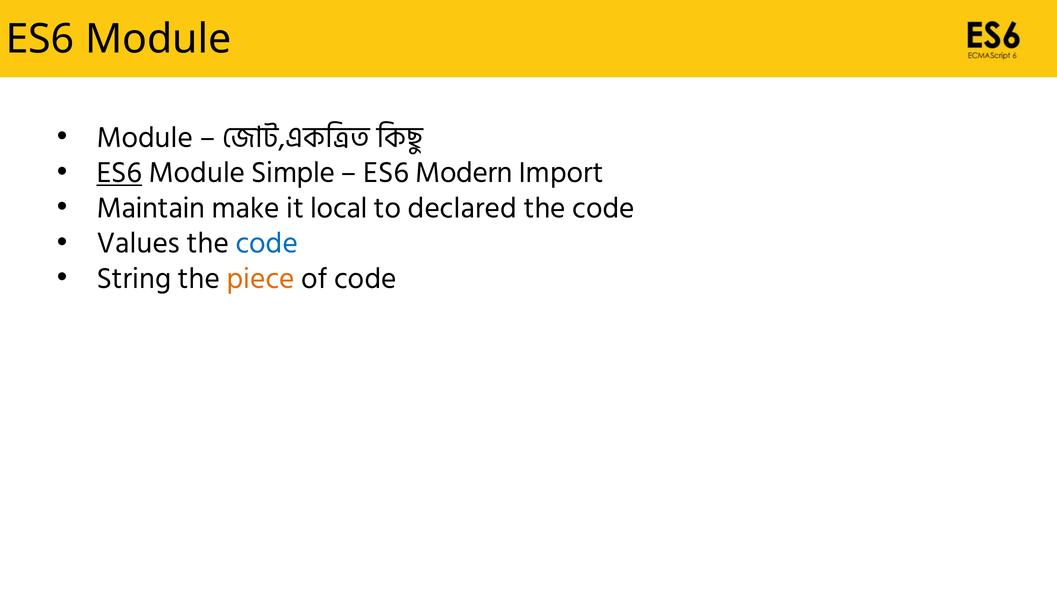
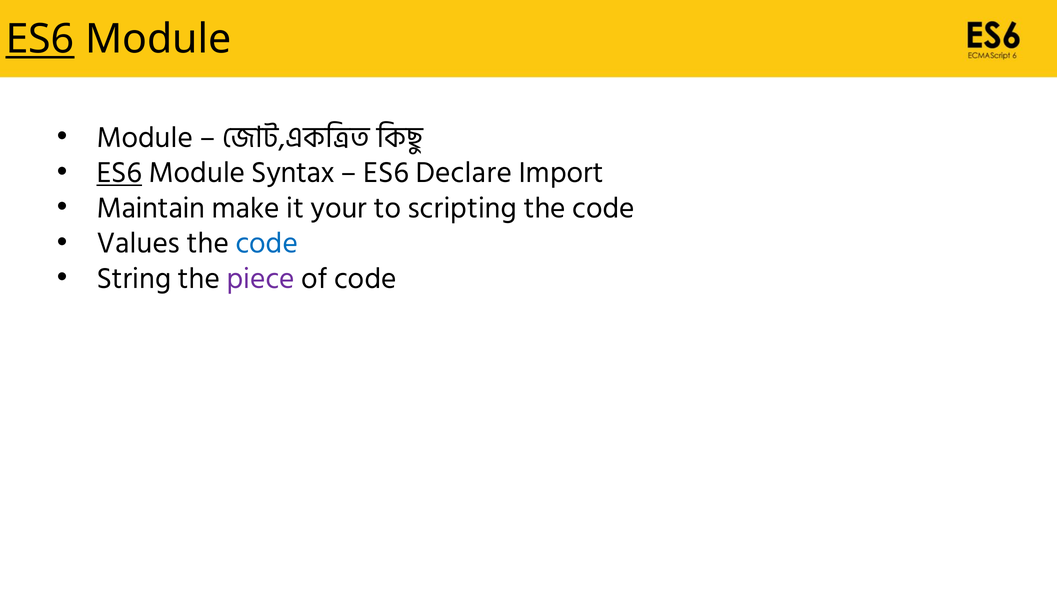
ES6 at (40, 39) underline: none -> present
Simple: Simple -> Syntax
Modern: Modern -> Declare
local: local -> your
declared: declared -> scripting
piece colour: orange -> purple
